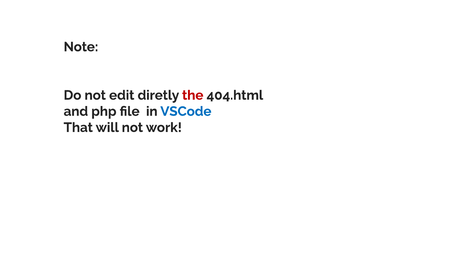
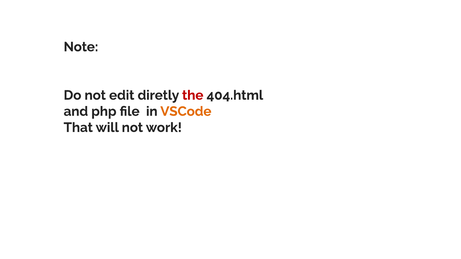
VSCode colour: blue -> orange
